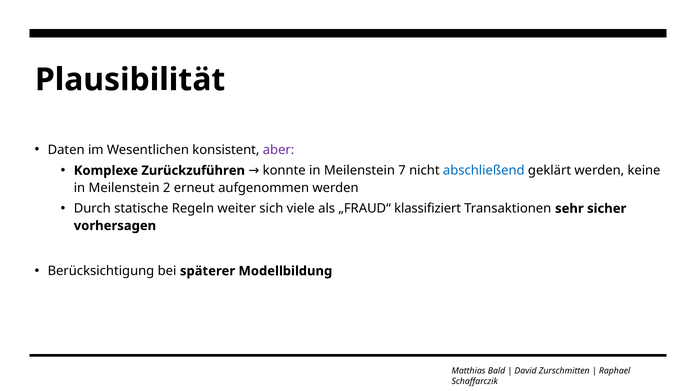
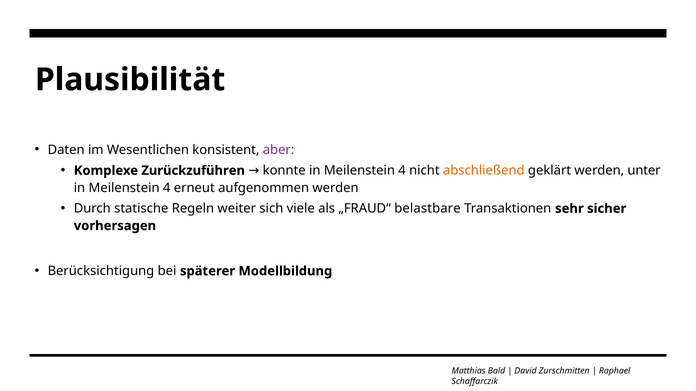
konnte in Meilenstein 7: 7 -> 4
abschließend colour: blue -> orange
keine: keine -> unter
2 at (167, 188): 2 -> 4
klassifiziert: klassifiziert -> belastbare
